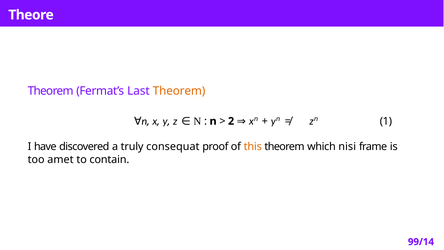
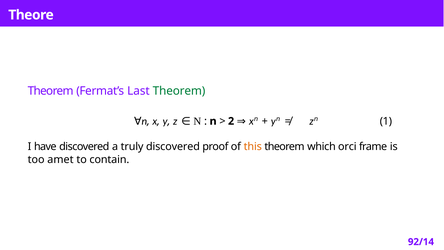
Theorem at (179, 91) colour: orange -> green
truly consequat: consequat -> discovered
nisi: nisi -> orci
99/14: 99/14 -> 92/14
